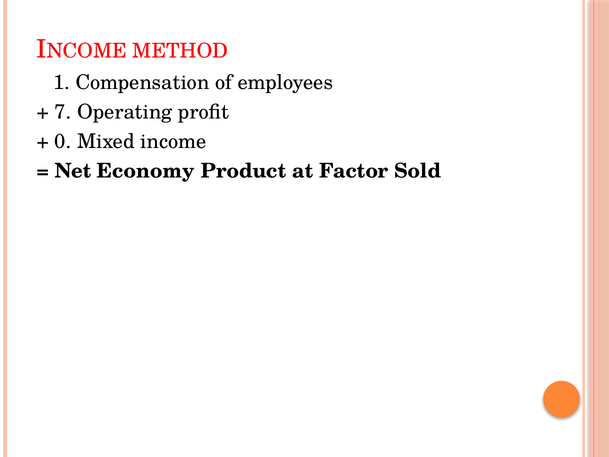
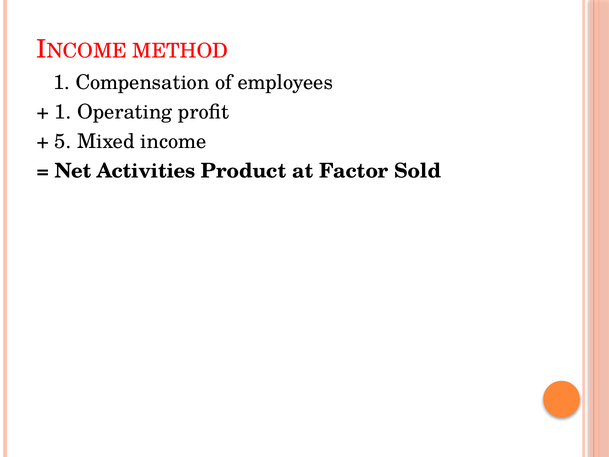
7 at (63, 112): 7 -> 1
0: 0 -> 5
Economy: Economy -> Activities
